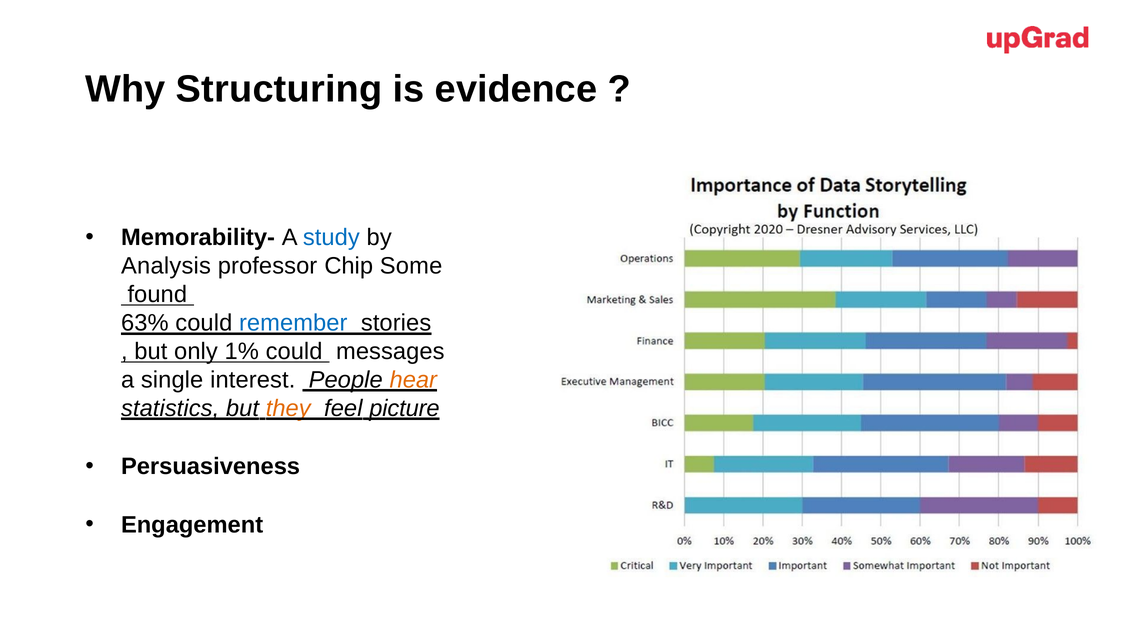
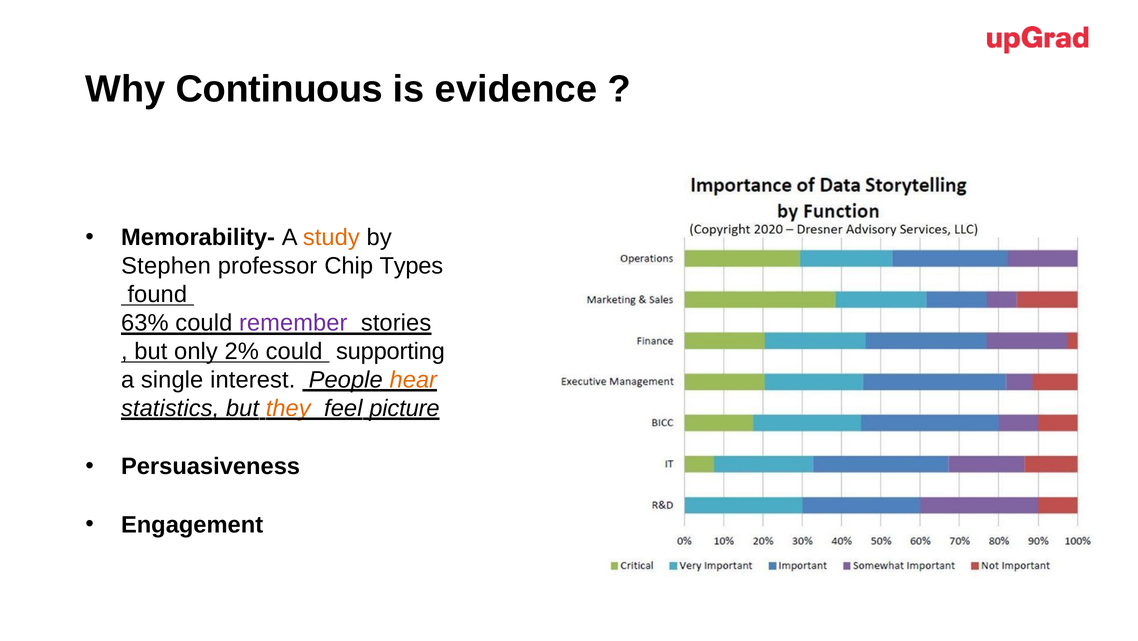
Structuring: Structuring -> Continuous
study colour: blue -> orange
Analysis: Analysis -> Stephen
Some: Some -> Types
remember colour: blue -> purple
1%: 1% -> 2%
messages: messages -> supporting
